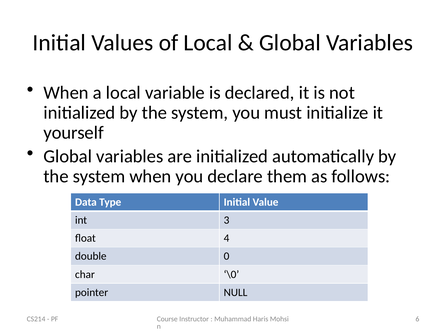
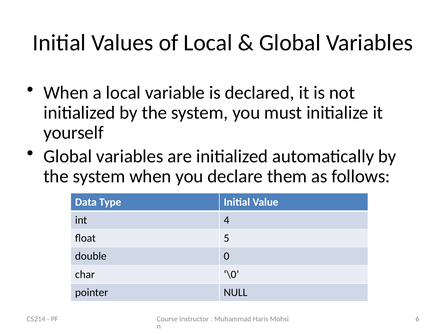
3: 3 -> 4
4: 4 -> 5
